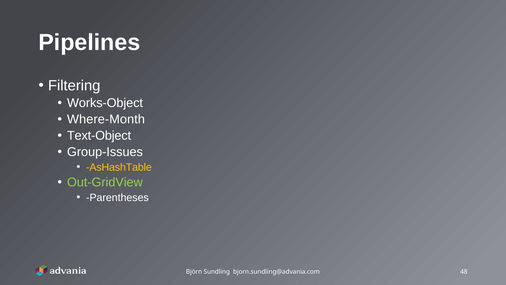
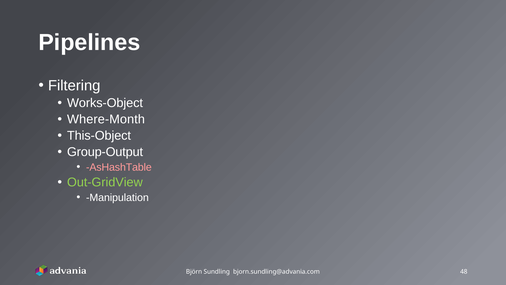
Text-Object: Text-Object -> This-Object
Group-Issues: Group-Issues -> Group-Output
AsHashTable colour: yellow -> pink
Parentheses: Parentheses -> Manipulation
